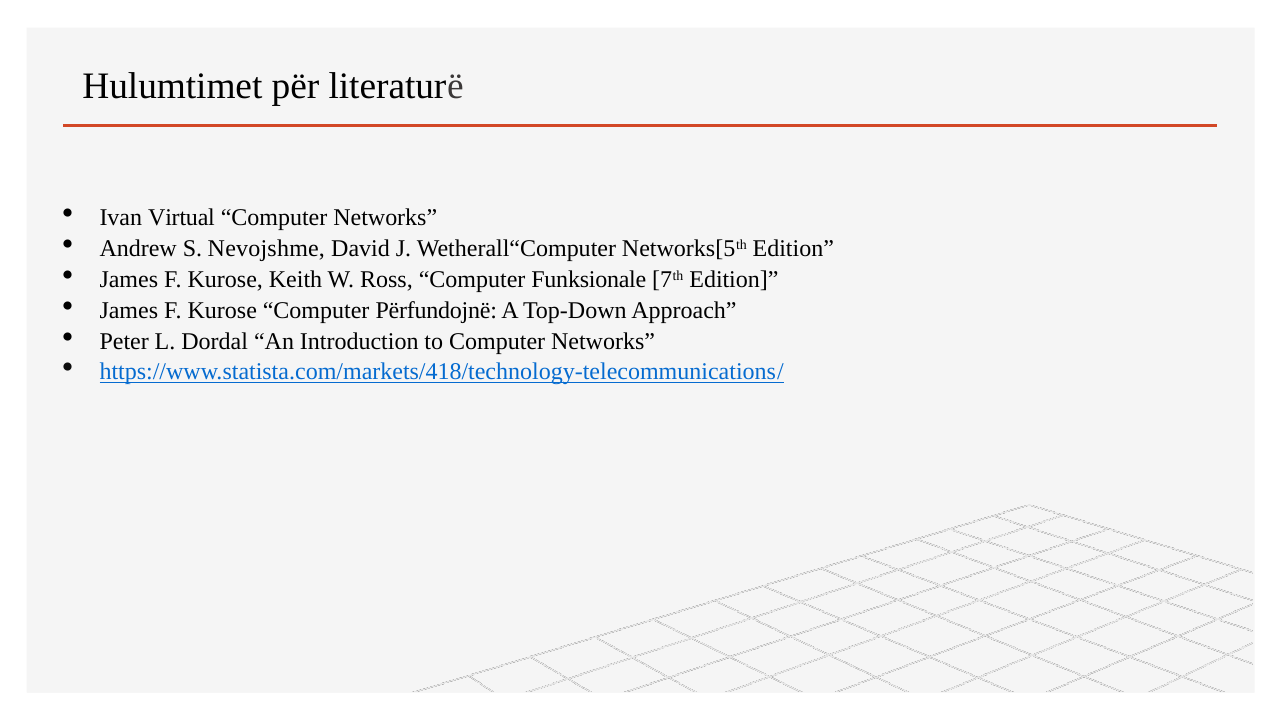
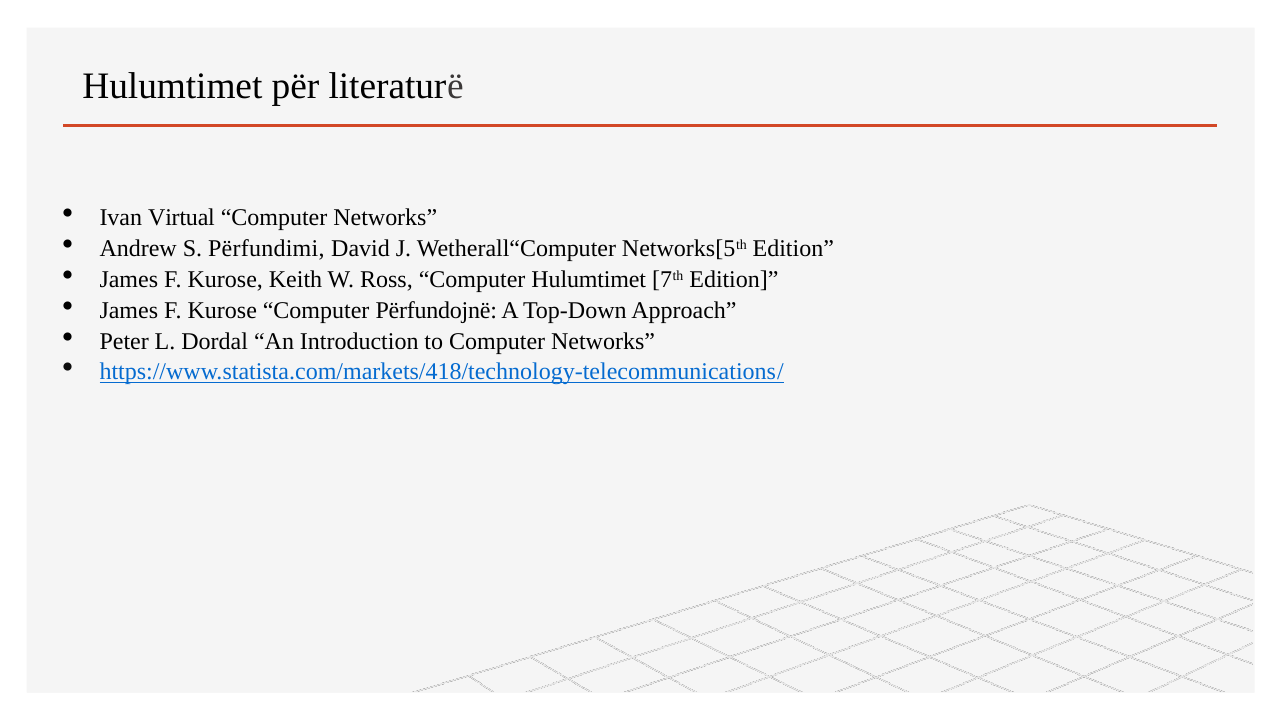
Nevojshme: Nevojshme -> Përfundimi
Computer Funksionale: Funksionale -> Hulumtimet
